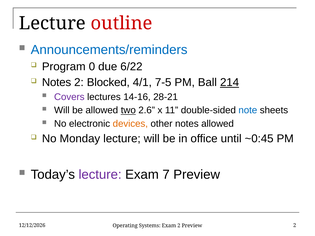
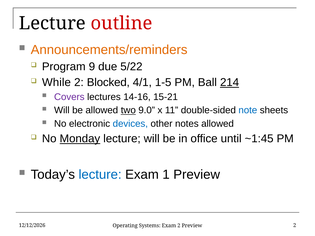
Announcements/reminders colour: blue -> orange
0: 0 -> 9
6/22: 6/22 -> 5/22
Notes at (57, 83): Notes -> While
7-5: 7-5 -> 1-5
28-21: 28-21 -> 15-21
2.6: 2.6 -> 9.0
devices colour: orange -> blue
Monday underline: none -> present
~0:45: ~0:45 -> ~1:45
lecture at (100, 175) colour: purple -> blue
7: 7 -> 1
